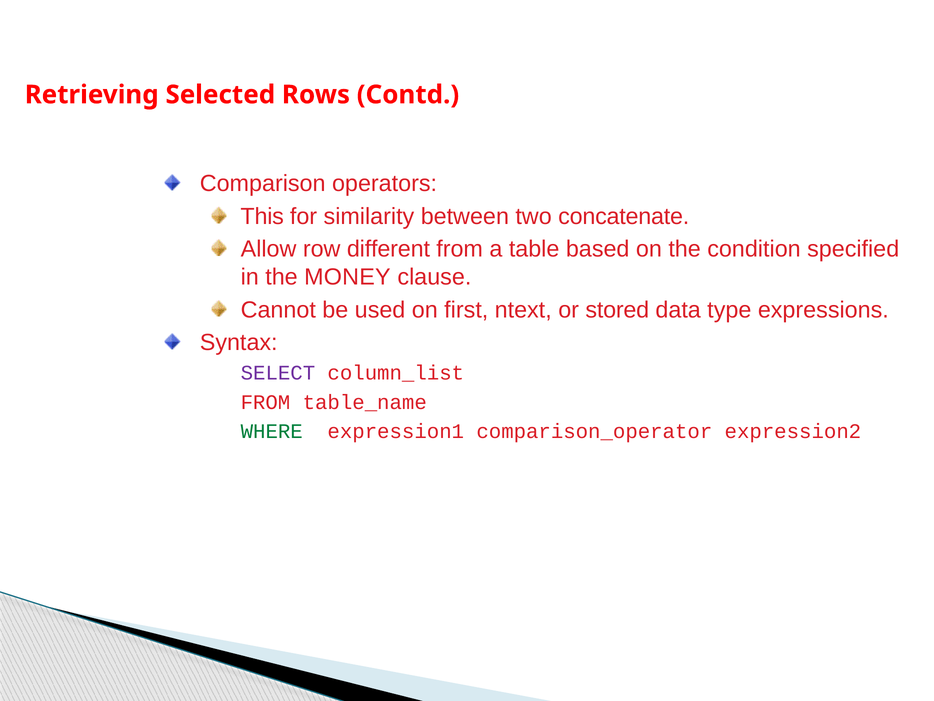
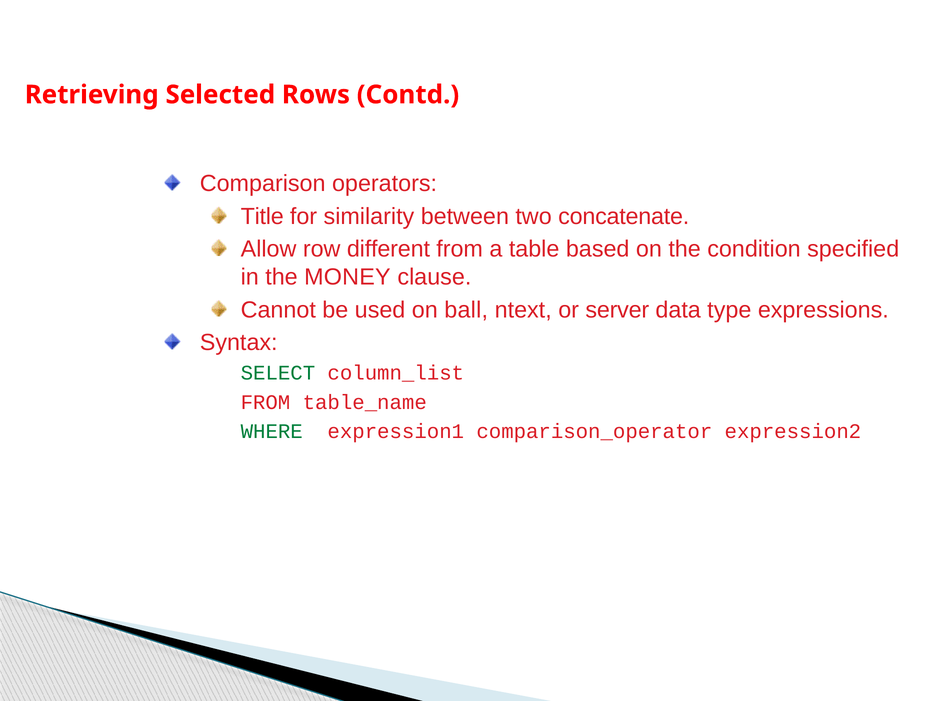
This: This -> Title
first: first -> ball
stored: stored -> server
SELECT colour: purple -> green
